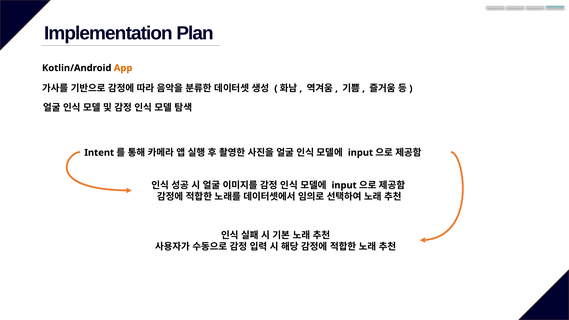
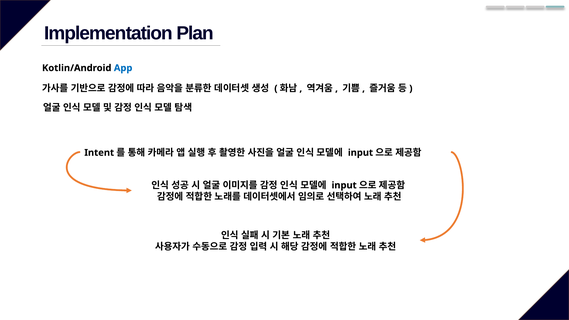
App colour: orange -> blue
